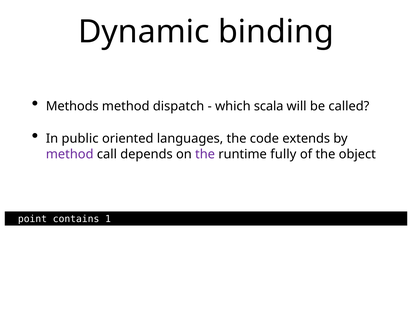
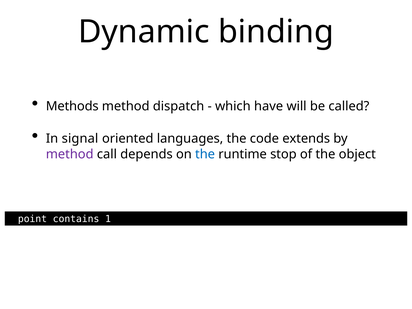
scala: scala -> have
public: public -> signal
the at (205, 154) colour: purple -> blue
fully: fully -> stop
